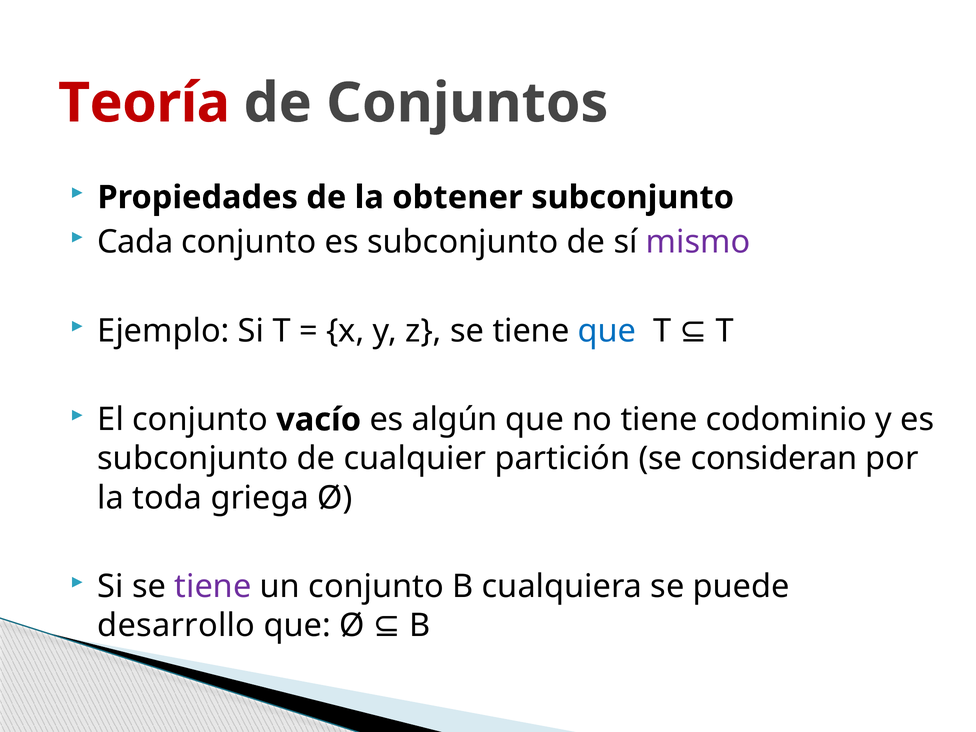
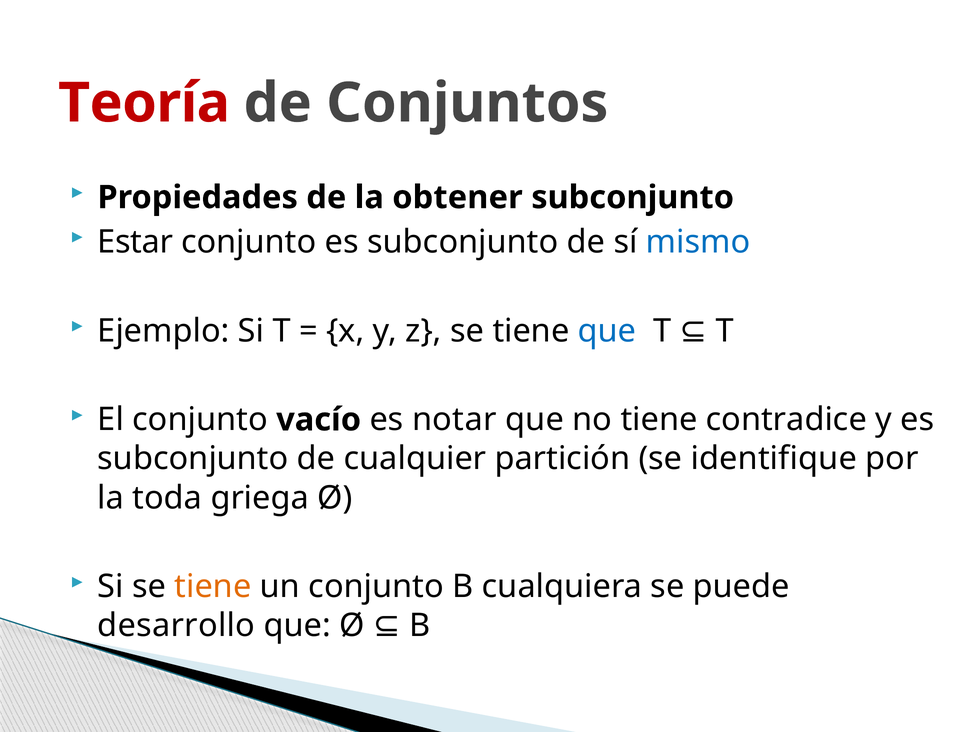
Cada: Cada -> Estar
mismo colour: purple -> blue
algún: algún -> notar
codominio: codominio -> contradice
consideran: consideran -> identifique
tiene at (213, 587) colour: purple -> orange
